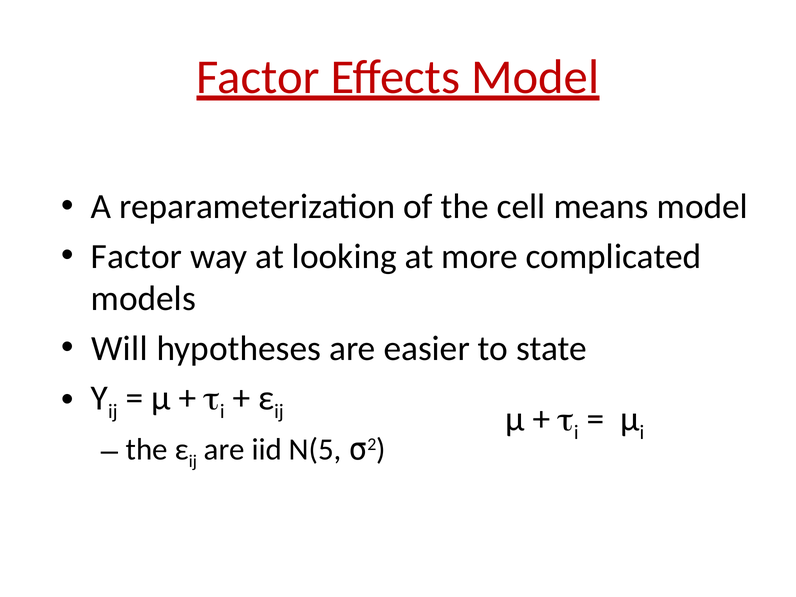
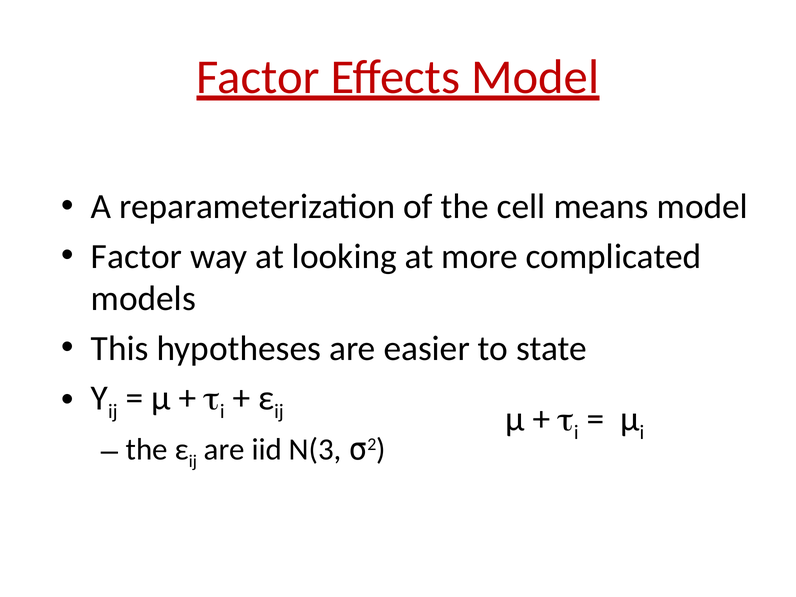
Will: Will -> This
N(5: N(5 -> N(3
